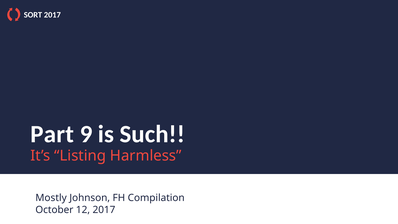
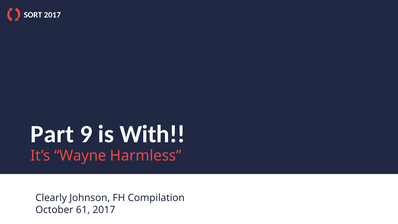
Such: Such -> With
Listing: Listing -> Wayne
Mostly: Mostly -> Clearly
12: 12 -> 61
